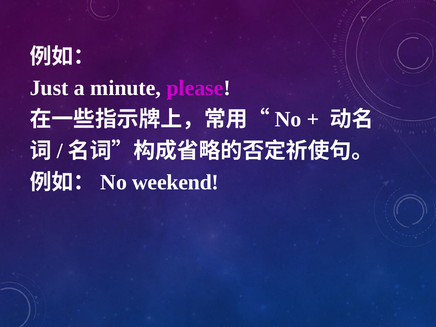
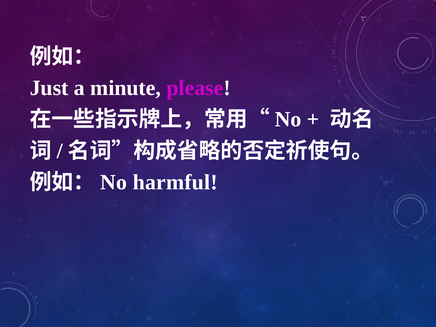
weekend: weekend -> harmful
